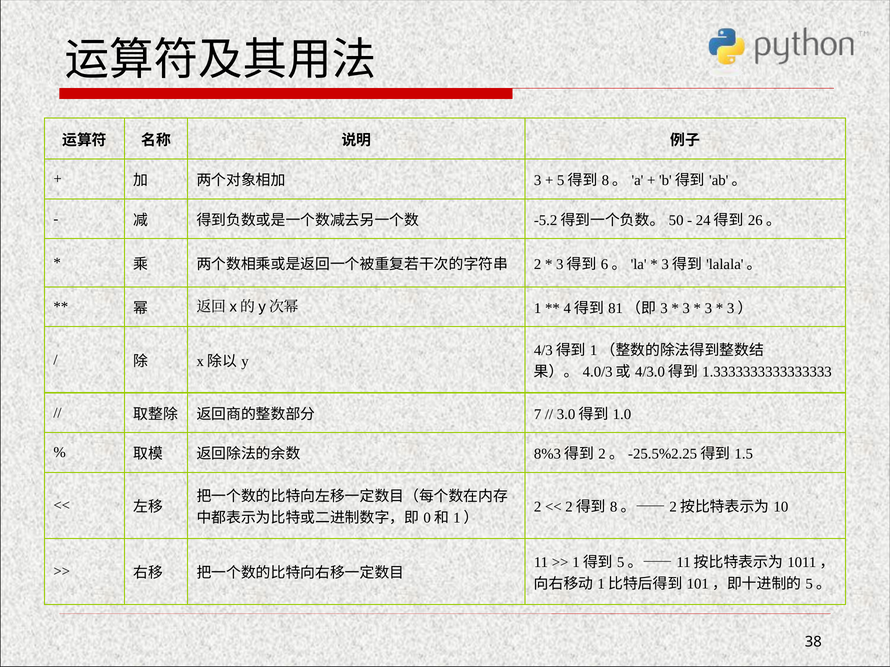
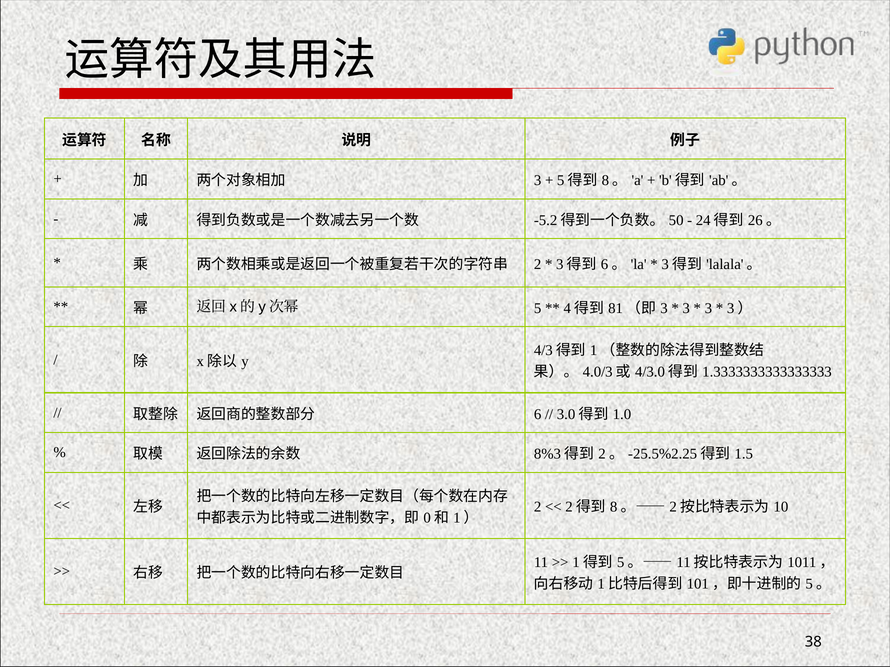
1: 1 -> 5
7: 7 -> 6
